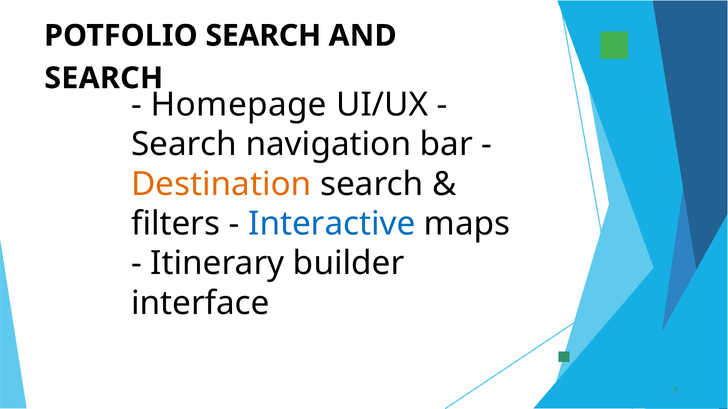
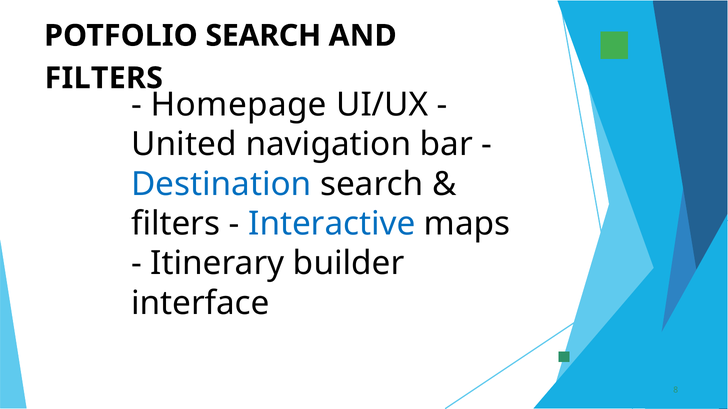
SEARCH at (104, 78): SEARCH -> FILTERS
Search at (184, 144): Search -> United
Destination colour: orange -> blue
